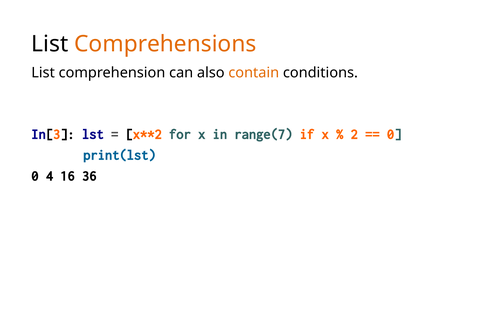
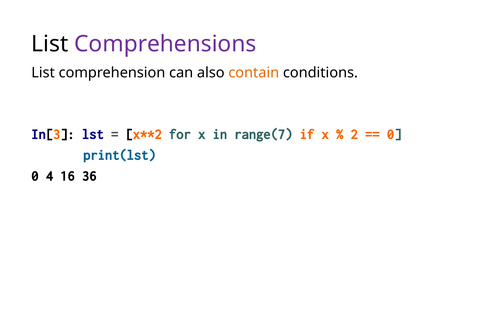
Comprehensions colour: orange -> purple
